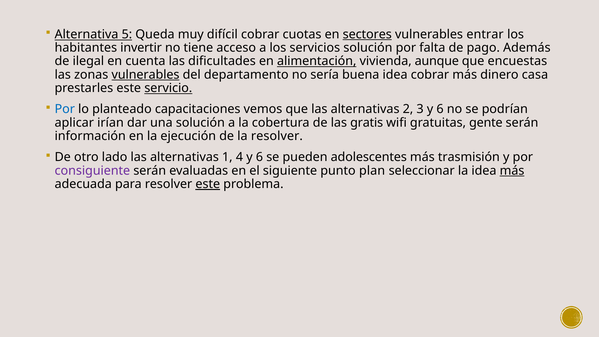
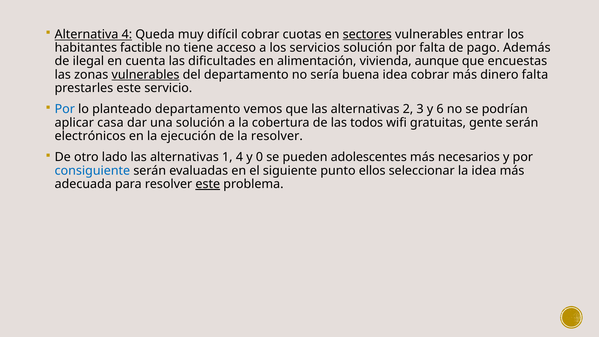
Alternativa 5: 5 -> 4
invertir: invertir -> factible
alimentación underline: present -> none
dinero casa: casa -> falta
servicio underline: present -> none
planteado capacitaciones: capacitaciones -> departamento
irían: irían -> casa
gratis: gratis -> todos
información: información -> electrónicos
4 y 6: 6 -> 0
trasmisión: trasmisión -> necesarios
consiguiente colour: purple -> blue
plan: plan -> ellos
más at (512, 171) underline: present -> none
